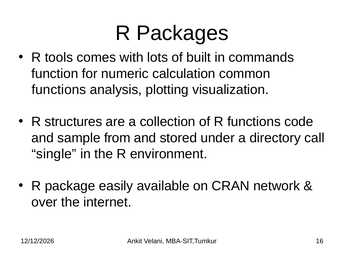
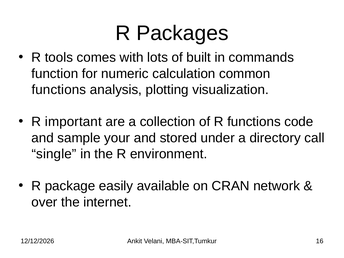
structures: structures -> important
from: from -> your
